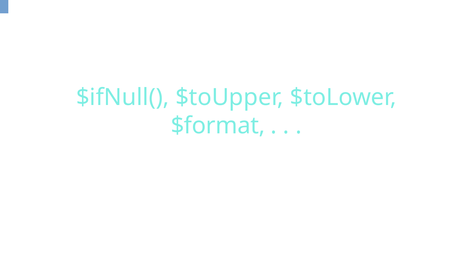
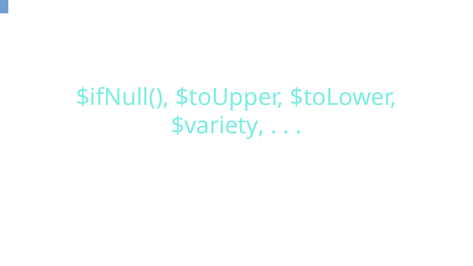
$format: $format -> $variety
